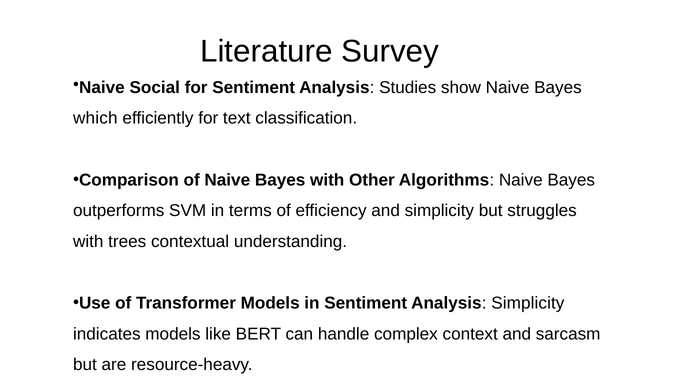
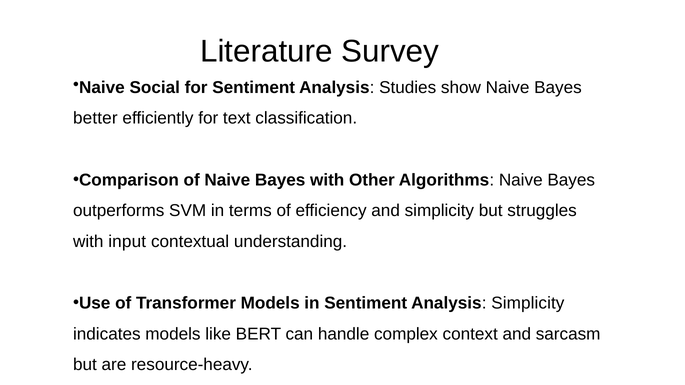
which: which -> better
trees: trees -> input
